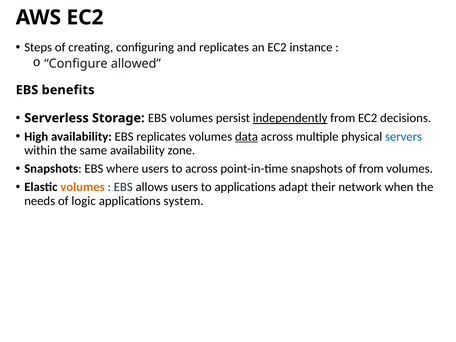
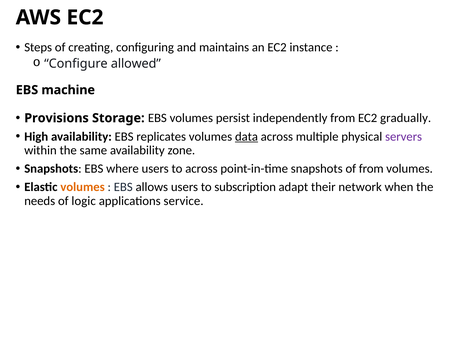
and replicates: replicates -> maintains
benefits: benefits -> machine
Serverless: Serverless -> Provisions
independently underline: present -> none
decisions: decisions -> gradually
servers colour: blue -> purple
to applications: applications -> subscription
system: system -> service
